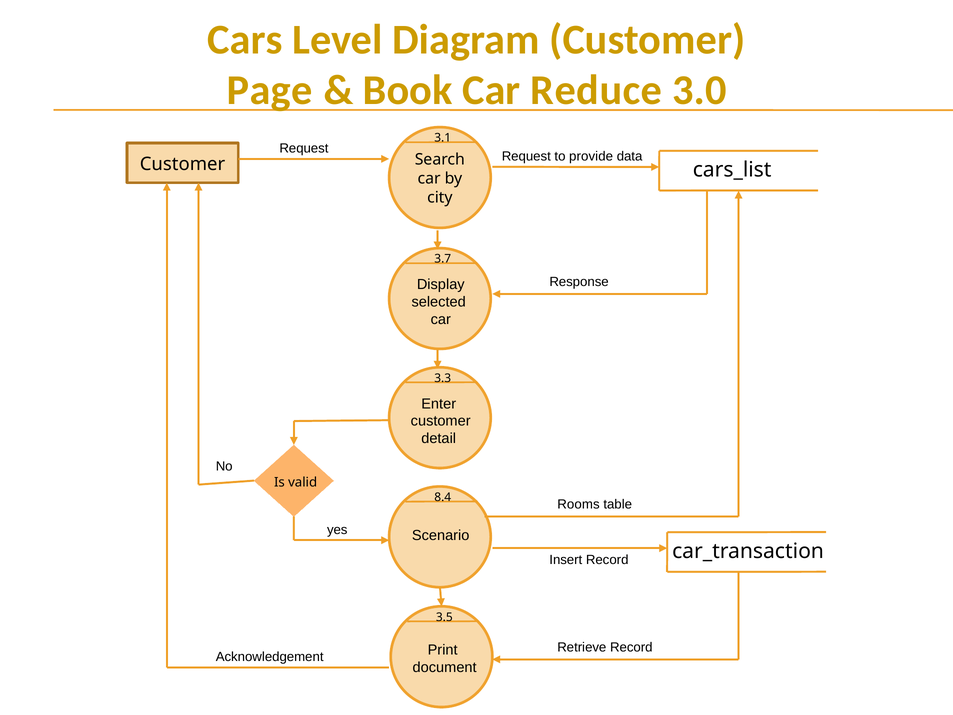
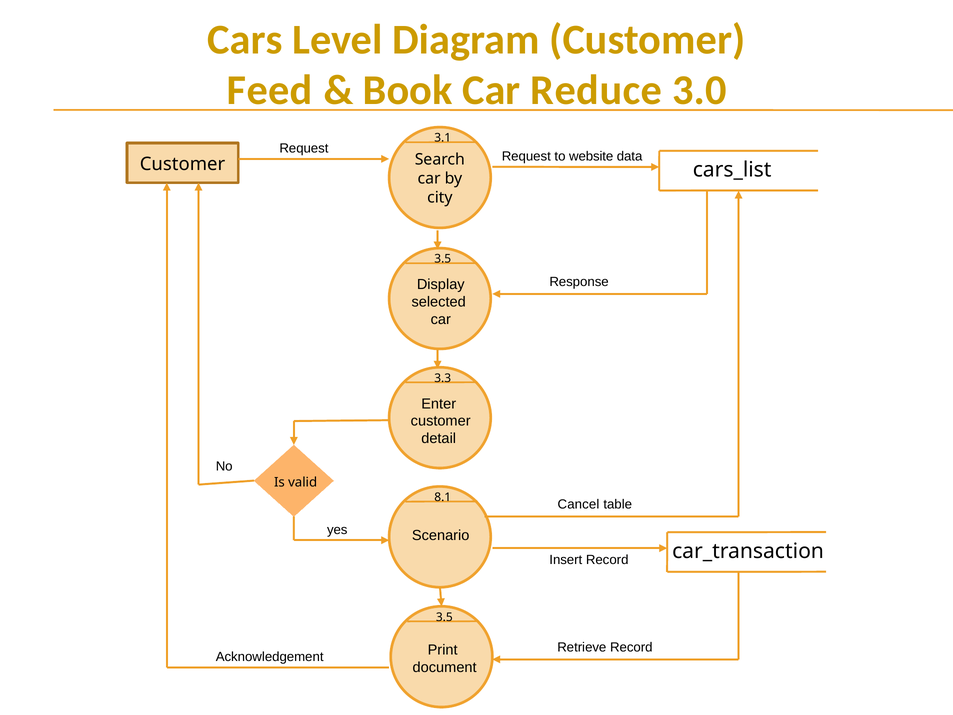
Page: Page -> Feed
provide: provide -> website
3.7 at (443, 259): 3.7 -> 3.5
8.4: 8.4 -> 8.1
Rooms: Rooms -> Cancel
